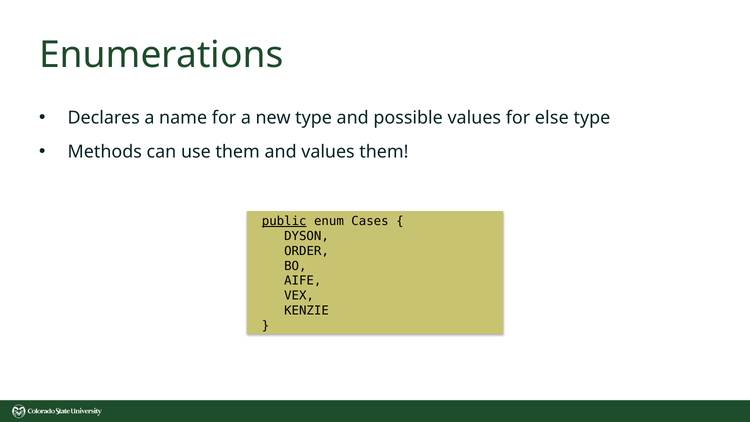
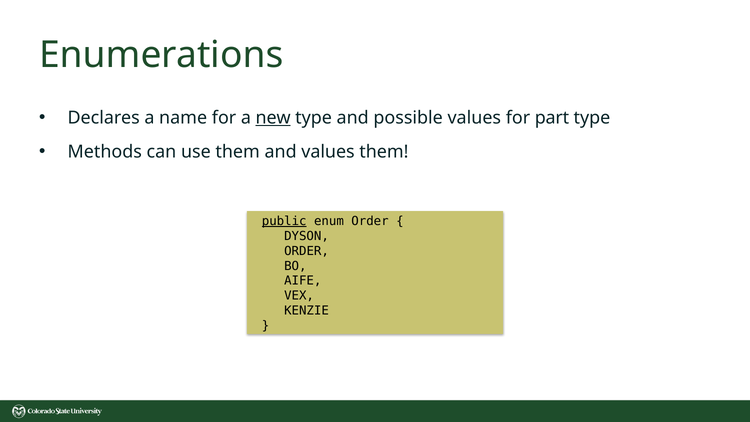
new underline: none -> present
else: else -> part
enum Cases: Cases -> Order
